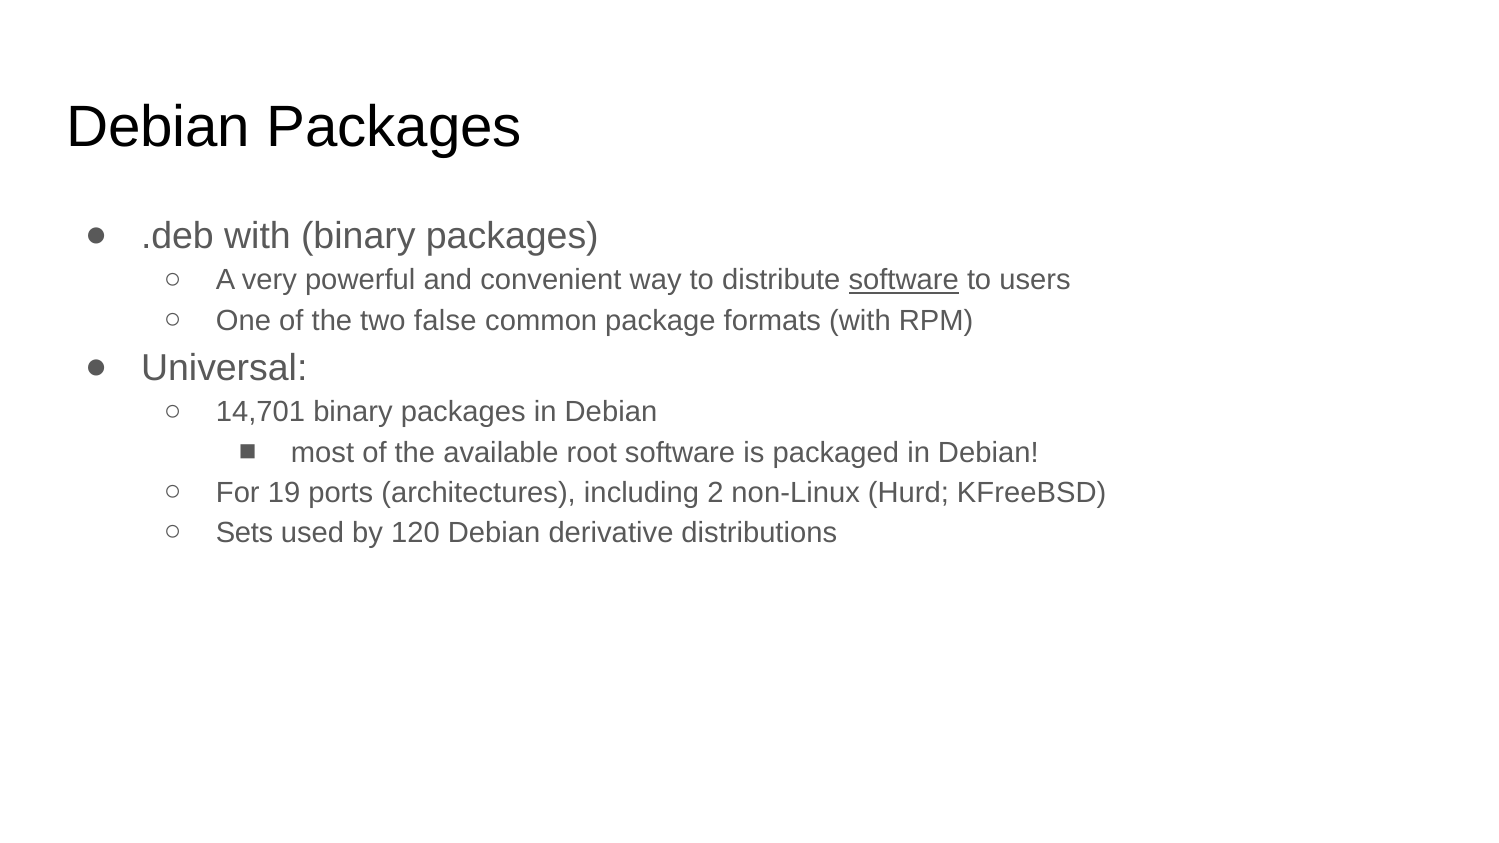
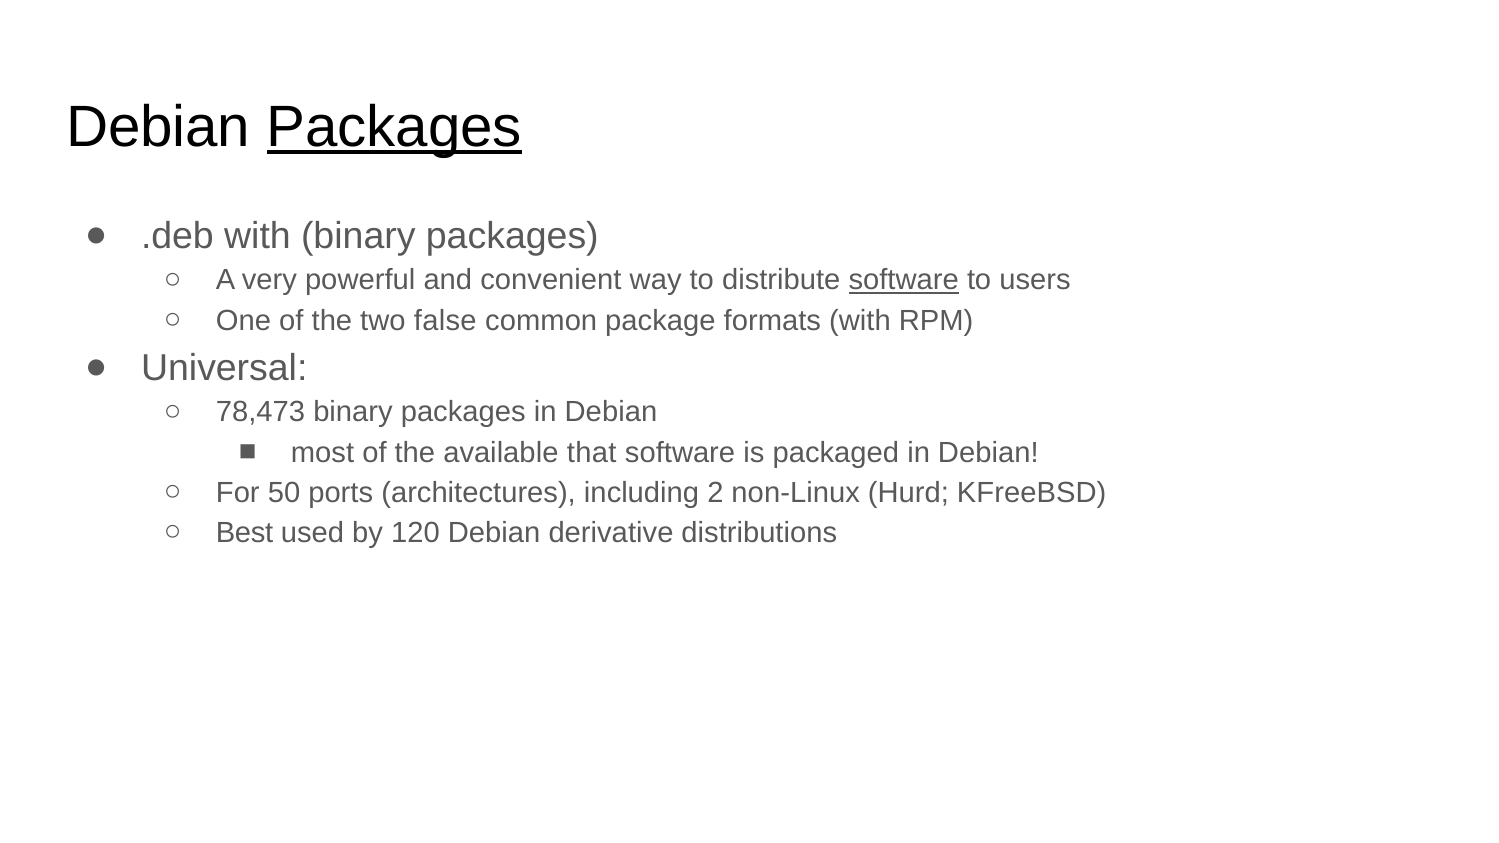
Packages at (394, 127) underline: none -> present
14,701: 14,701 -> 78,473
root: root -> that
19: 19 -> 50
Sets: Sets -> Best
